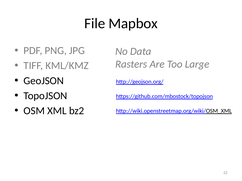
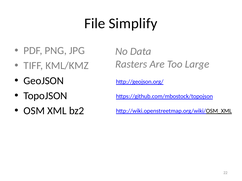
Mapbox: Mapbox -> Simplify
